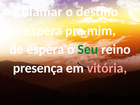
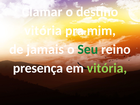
espera at (43, 31): espera -> vitória
de espera: espera -> jamais
vitória at (107, 68) colour: pink -> light green
